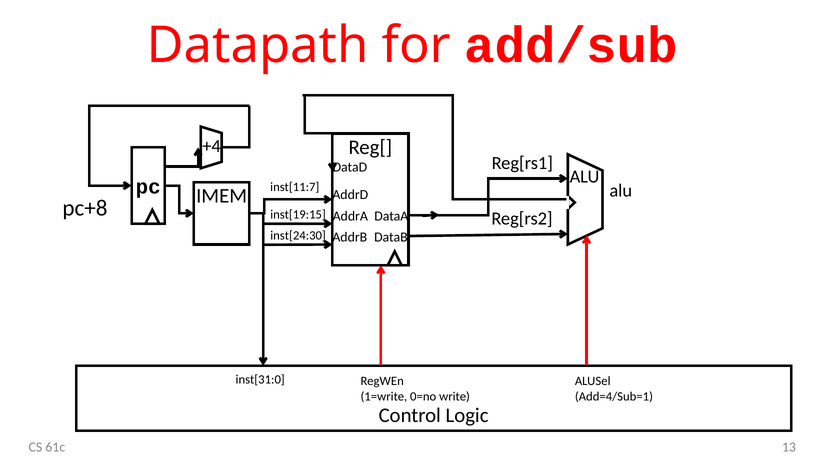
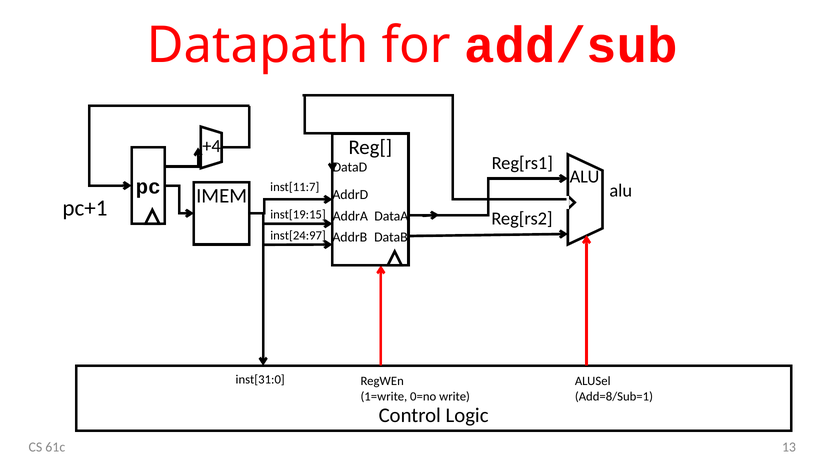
pc+8: pc+8 -> pc+1
inst[24:30: inst[24:30 -> inst[24:97
Add=4/Sub=1: Add=4/Sub=1 -> Add=8/Sub=1
